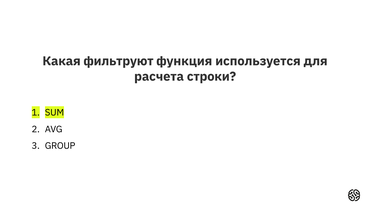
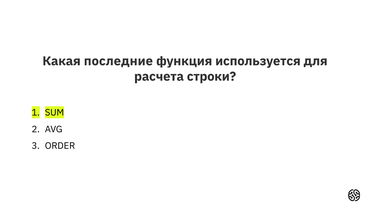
фильтруют: фильтруют -> последние
GROUP: GROUP -> ORDER
